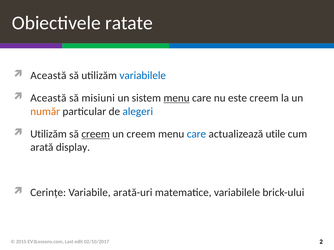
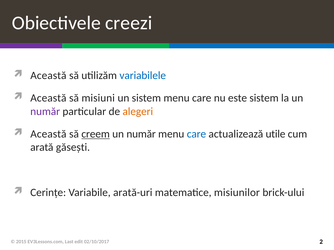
ratate: ratate -> creezi
menu at (177, 98) underline: present -> none
este creem: creem -> sistem
număr at (45, 112) colour: orange -> purple
alegeri colour: blue -> orange
Utilizăm at (49, 134): Utilizăm -> Această
creem at (141, 134): creem -> număr
display: display -> găsești
matematice variabilele: variabilele -> misiunilor
